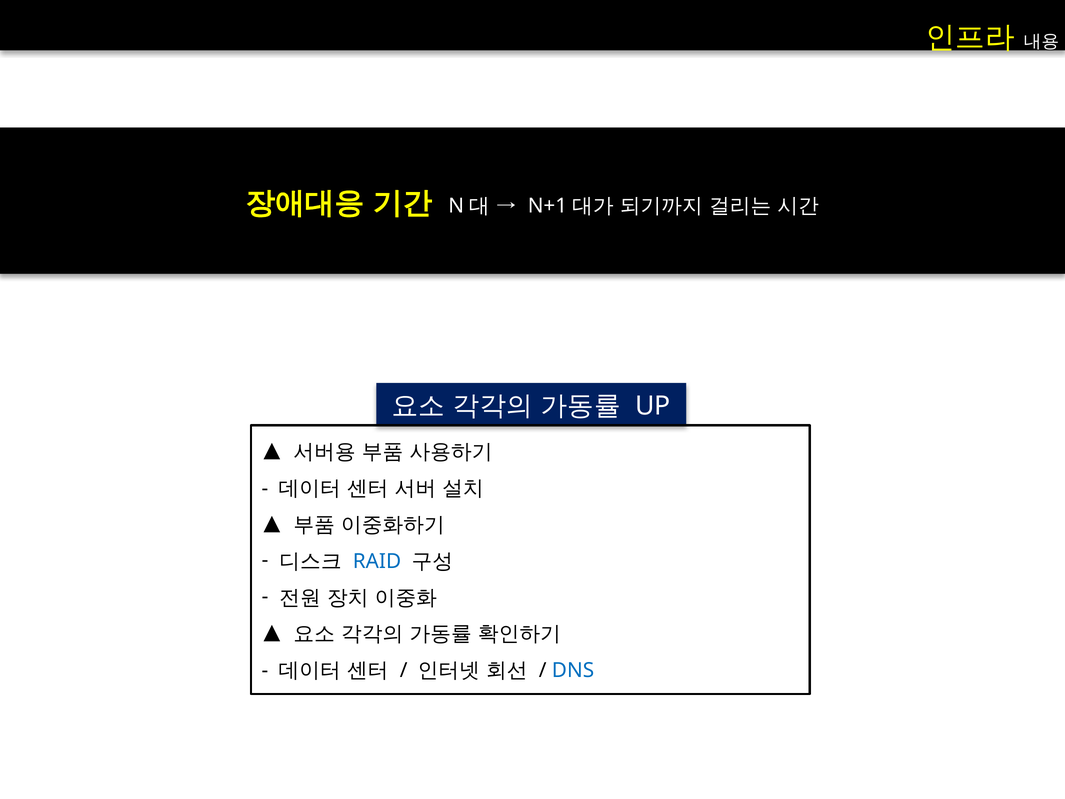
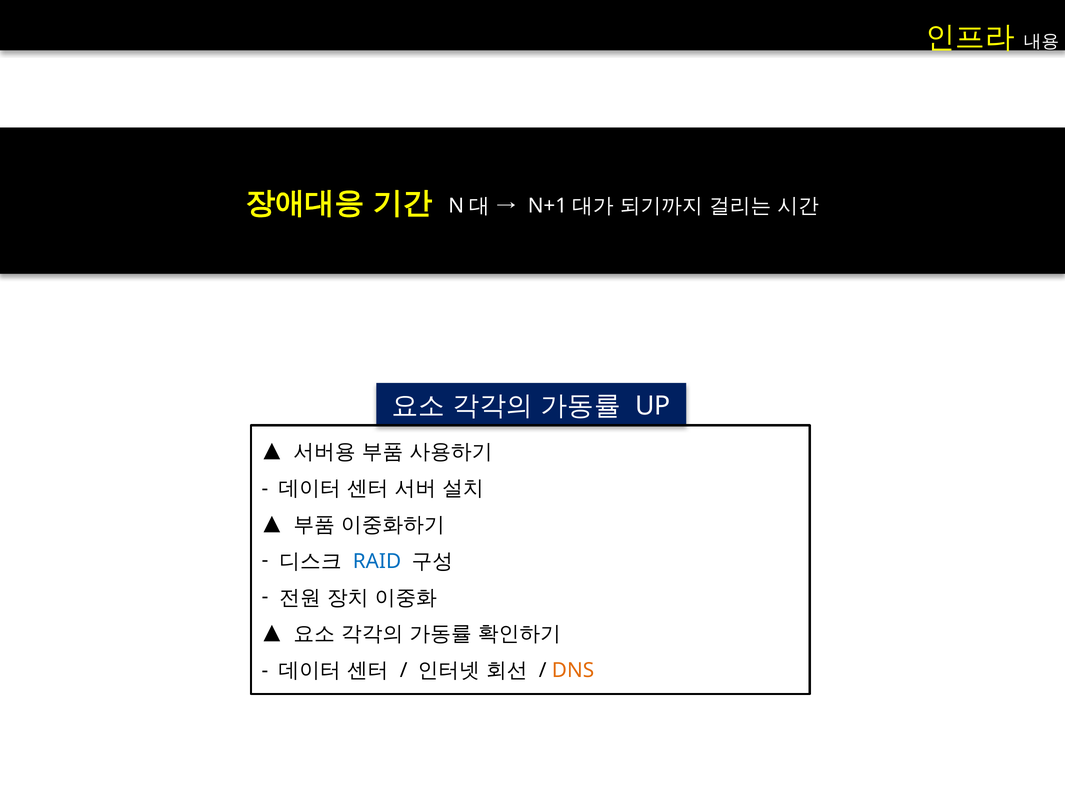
DNS colour: blue -> orange
